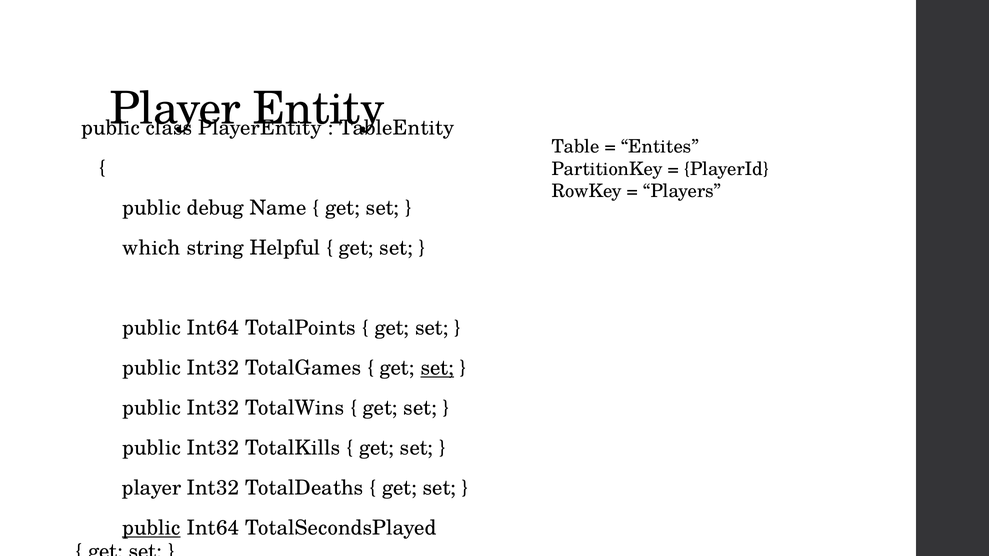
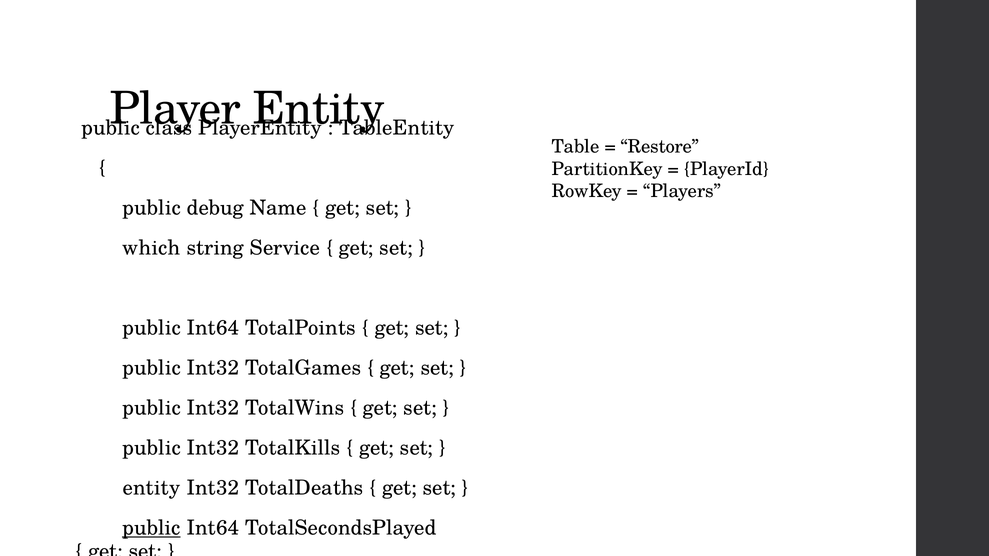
Entites: Entites -> Restore
Helpful: Helpful -> Service
set at (437, 368) underline: present -> none
player at (152, 488): player -> entity
